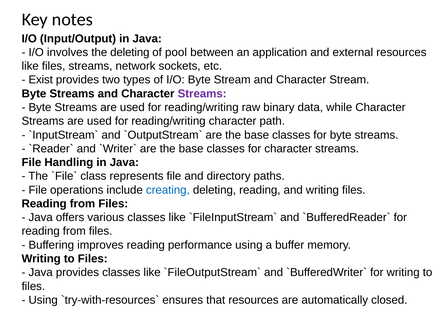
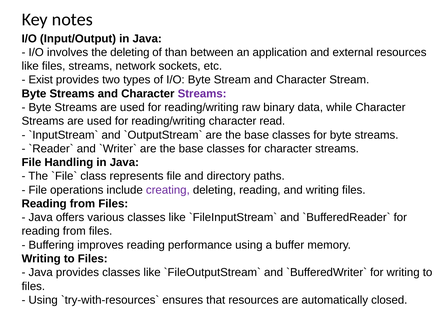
pool: pool -> than
path: path -> read
creating colour: blue -> purple
